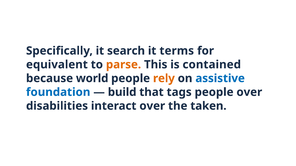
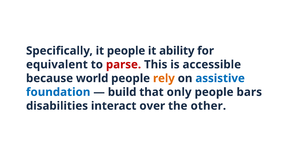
it search: search -> people
terms: terms -> ability
parse colour: orange -> red
contained: contained -> accessible
tags: tags -> only
people over: over -> bars
taken: taken -> other
